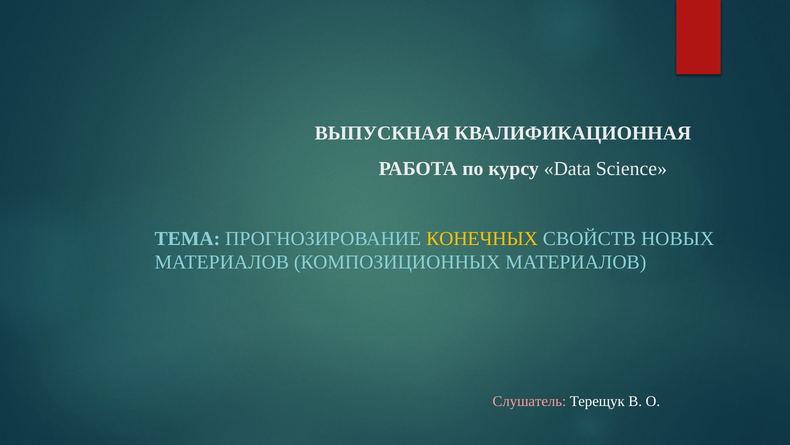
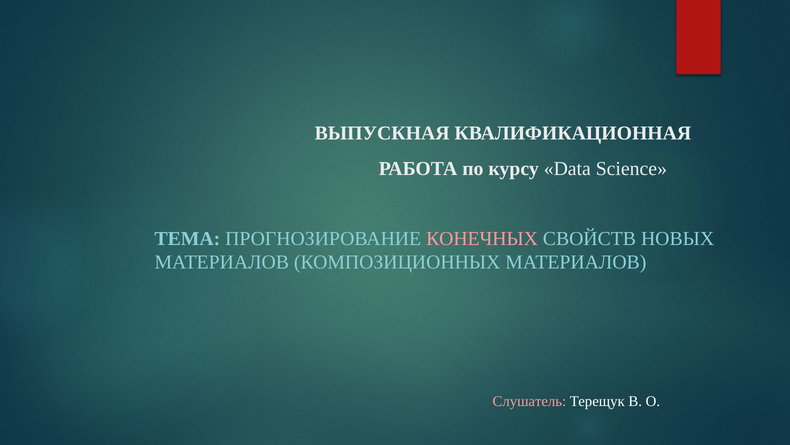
КОНЕЧНЫХ colour: yellow -> pink
